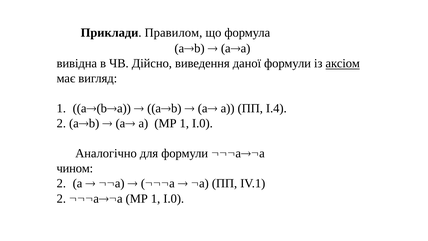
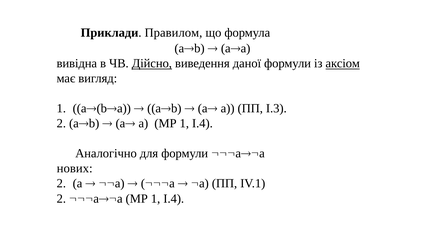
Дійсно underline: none -> present
I.4: I.4 -> I.3
I.0 at (202, 123): I.0 -> I.4
чином: чином -> нових
I.0 at (174, 198): I.0 -> I.4
